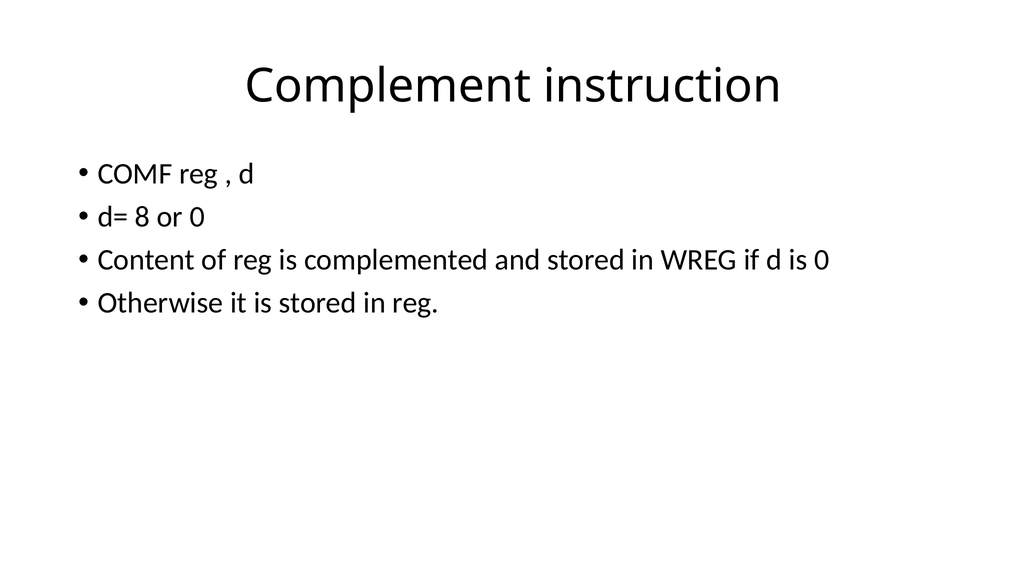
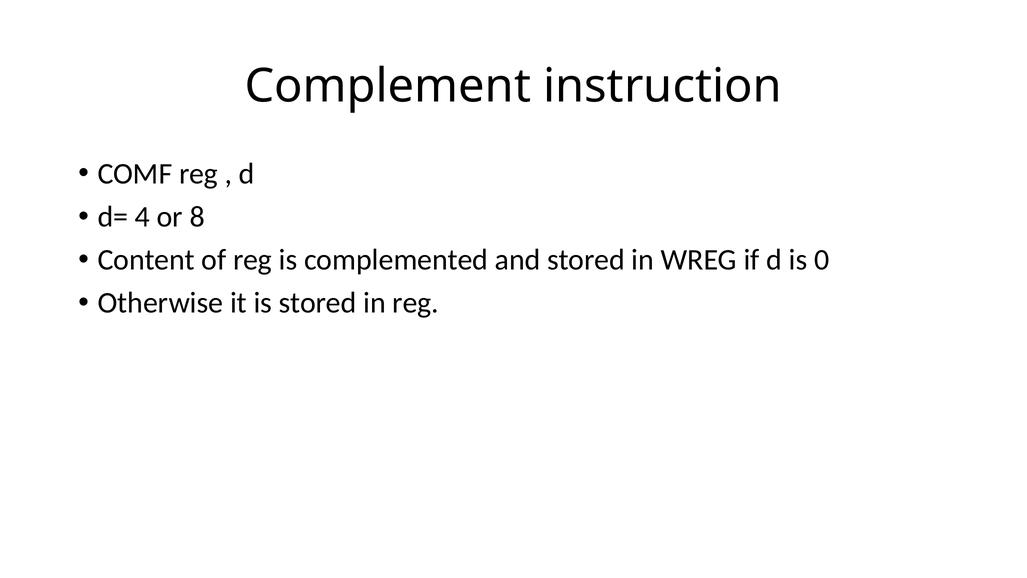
8: 8 -> 4
or 0: 0 -> 8
